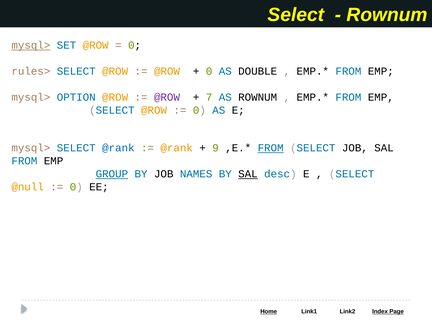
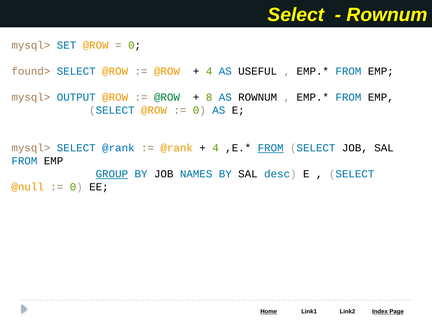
mysql> at (31, 45) underline: present -> none
rules>: rules> -> found>
0 at (209, 71): 0 -> 4
DOUBLE: DOUBLE -> USEFUL
OPTION: OPTION -> OUTPUT
@ROW at (167, 97) colour: purple -> green
7: 7 -> 8
9 at (216, 148): 9 -> 4
SAL at (248, 174) underline: present -> none
